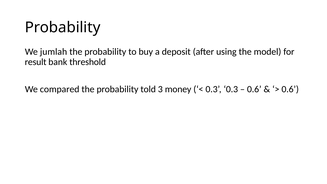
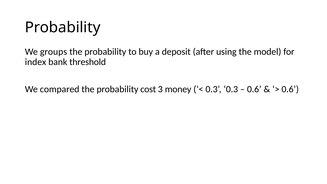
jumlah: jumlah -> groups
result: result -> index
told: told -> cost
